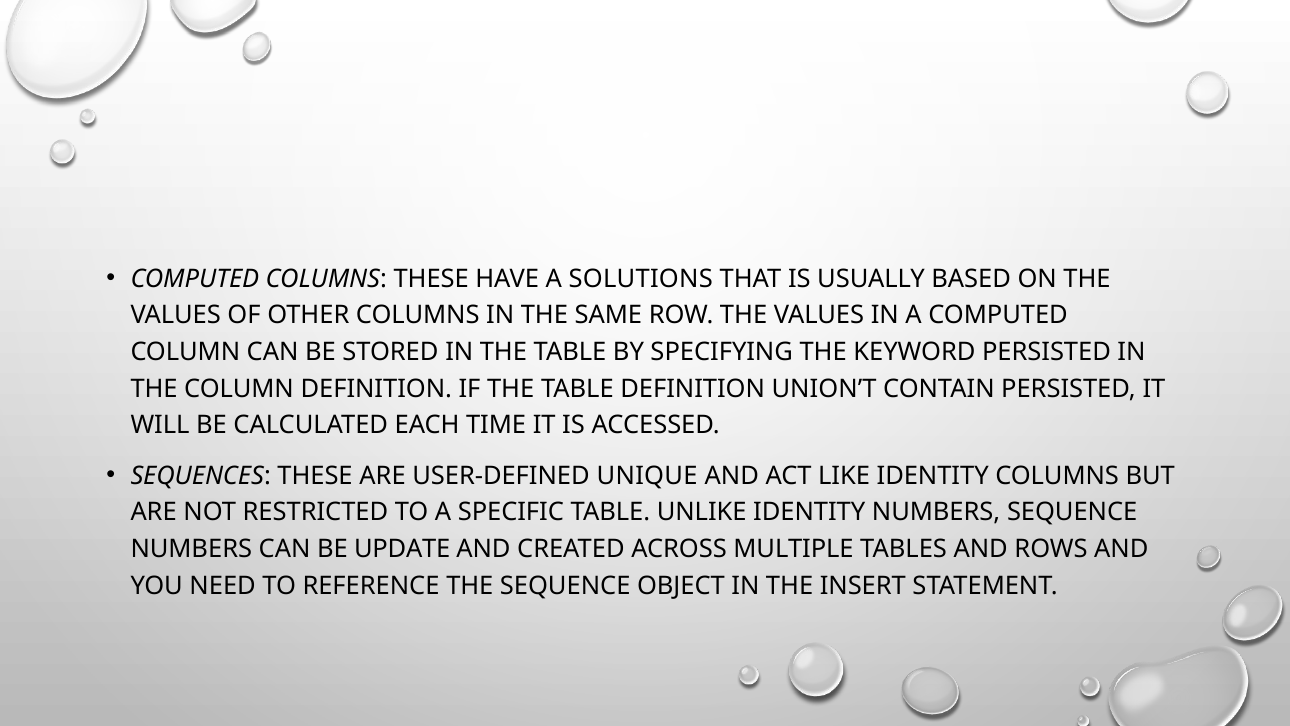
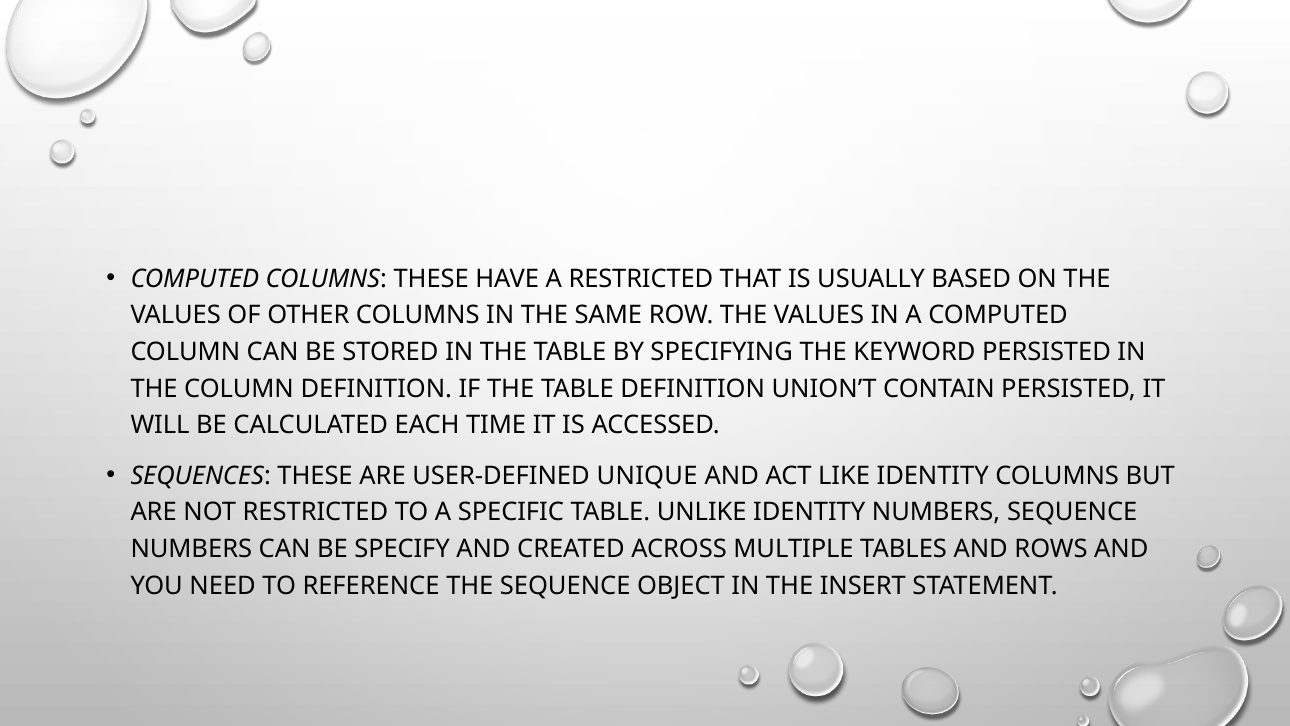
A SOLUTIONS: SOLUTIONS -> RESTRICTED
UPDATE: UPDATE -> SPECIFY
